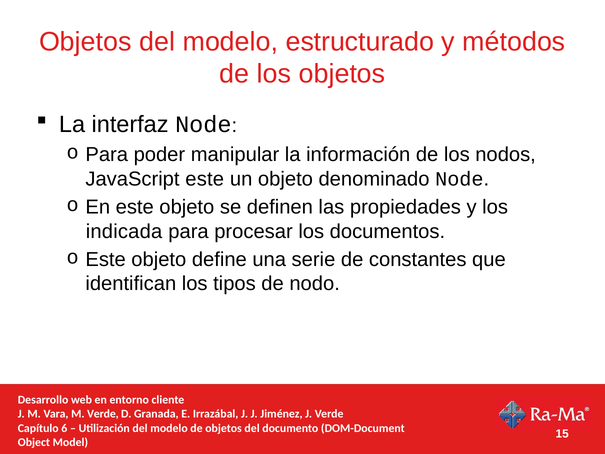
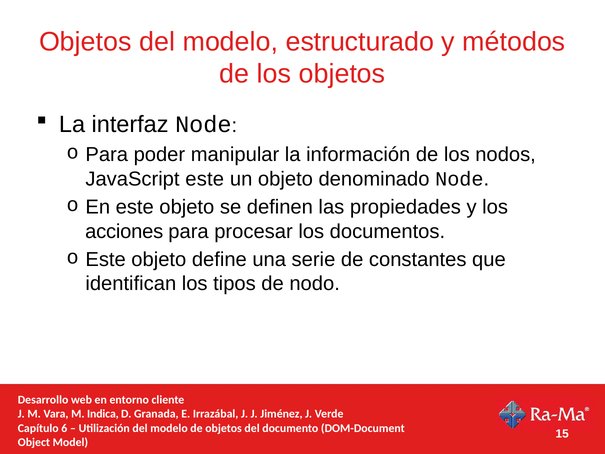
indicada: indicada -> acciones
M Verde: Verde -> Indica
